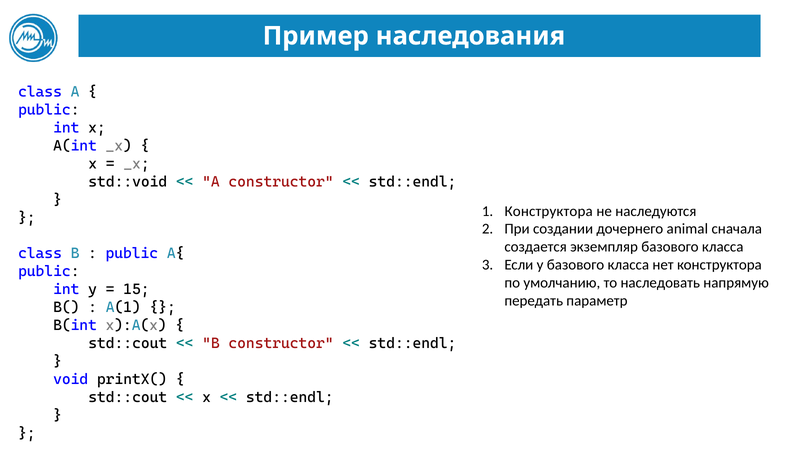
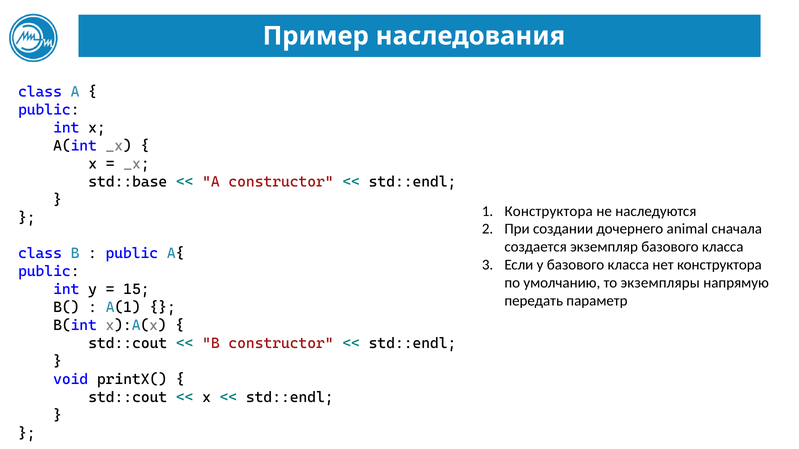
std::void: std::void -> std::base
наследовать: наследовать -> экземпляры
